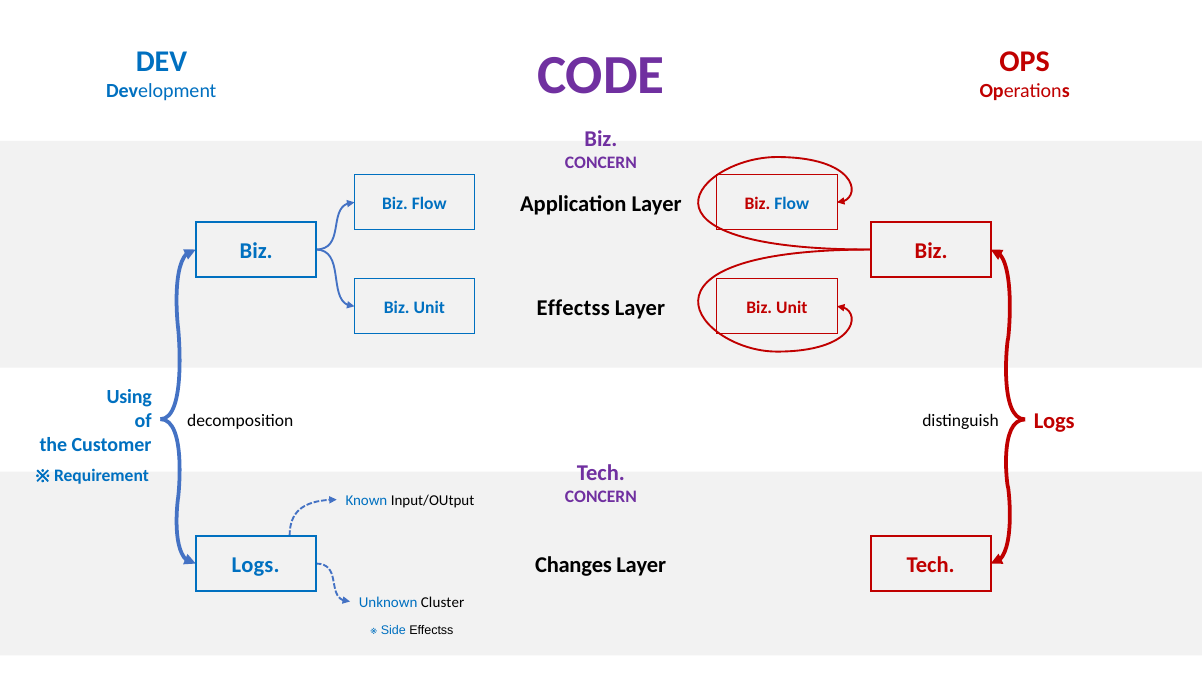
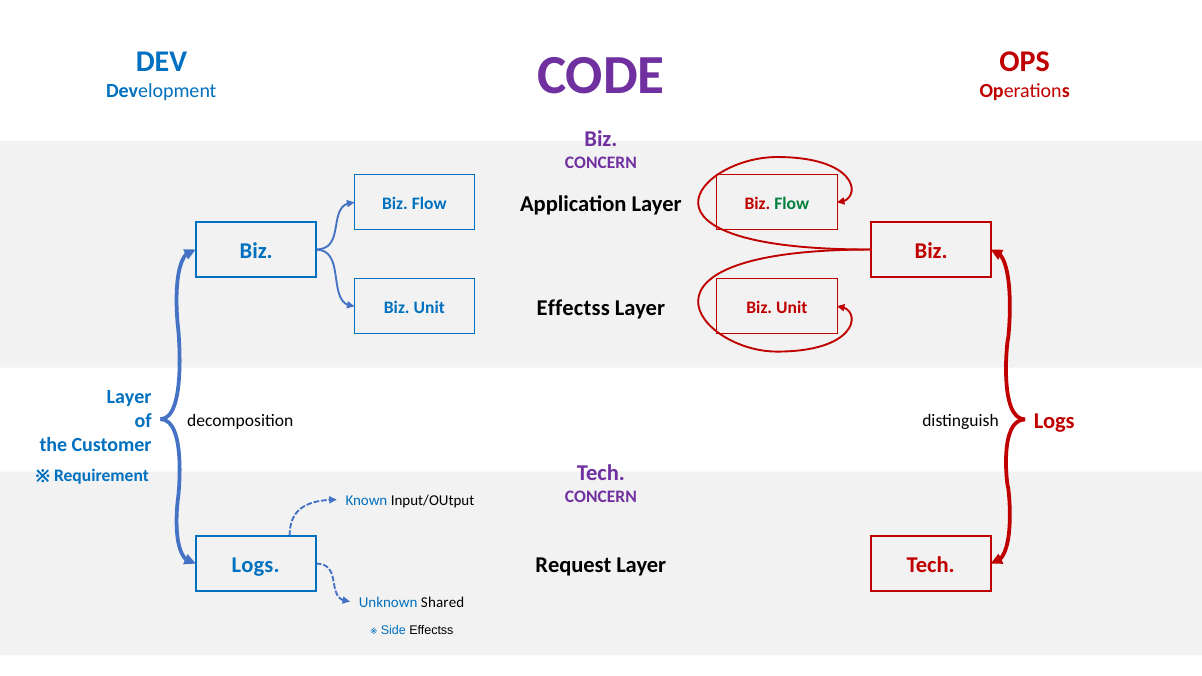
Flow at (792, 203) colour: blue -> green
Using at (129, 397): Using -> Layer
Changes: Changes -> Request
Cluster: Cluster -> Shared
